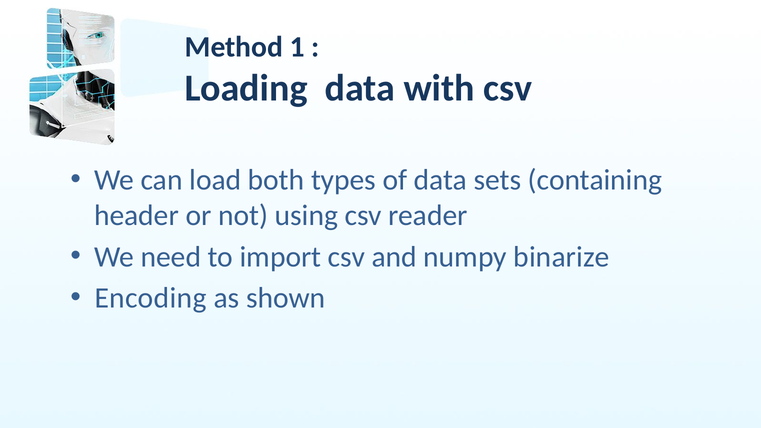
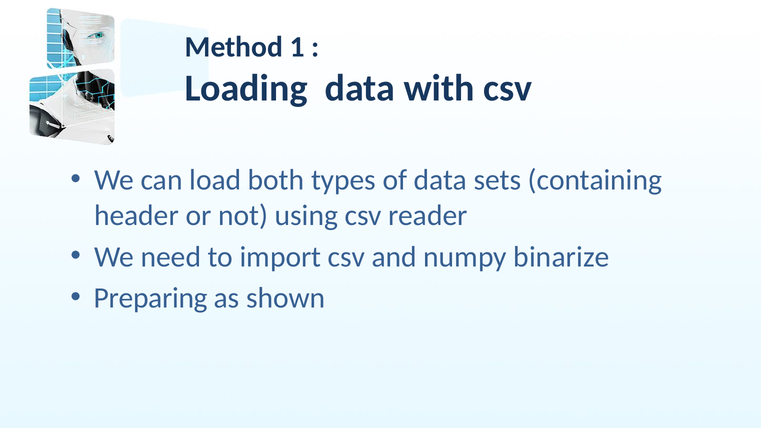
Encoding: Encoding -> Preparing
